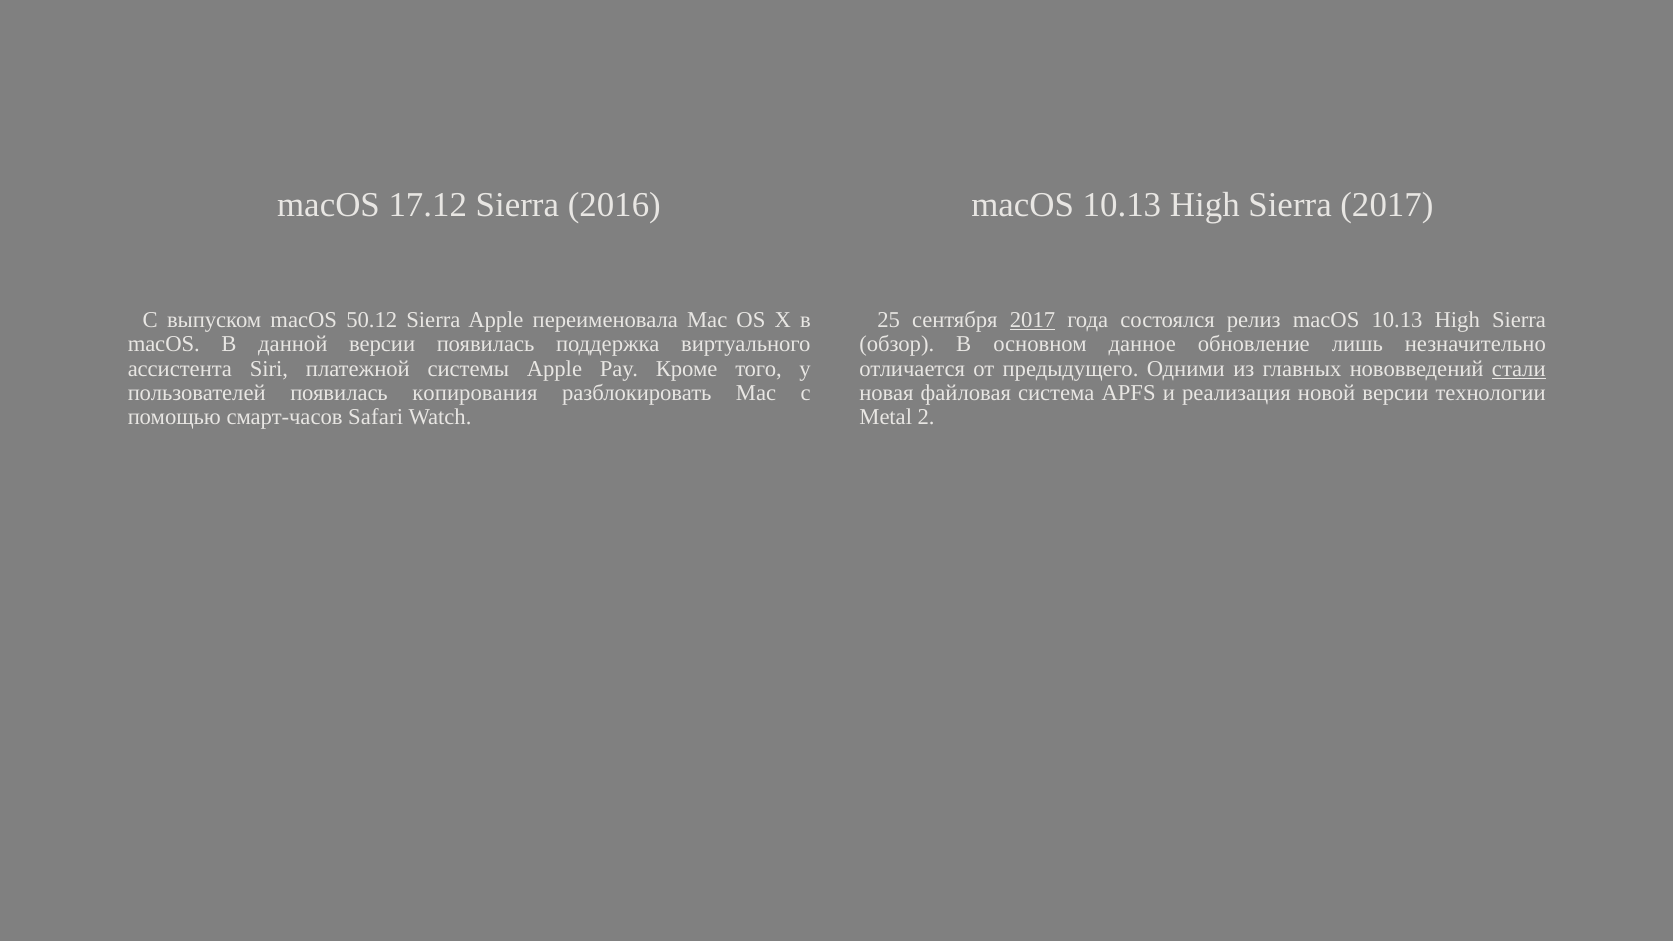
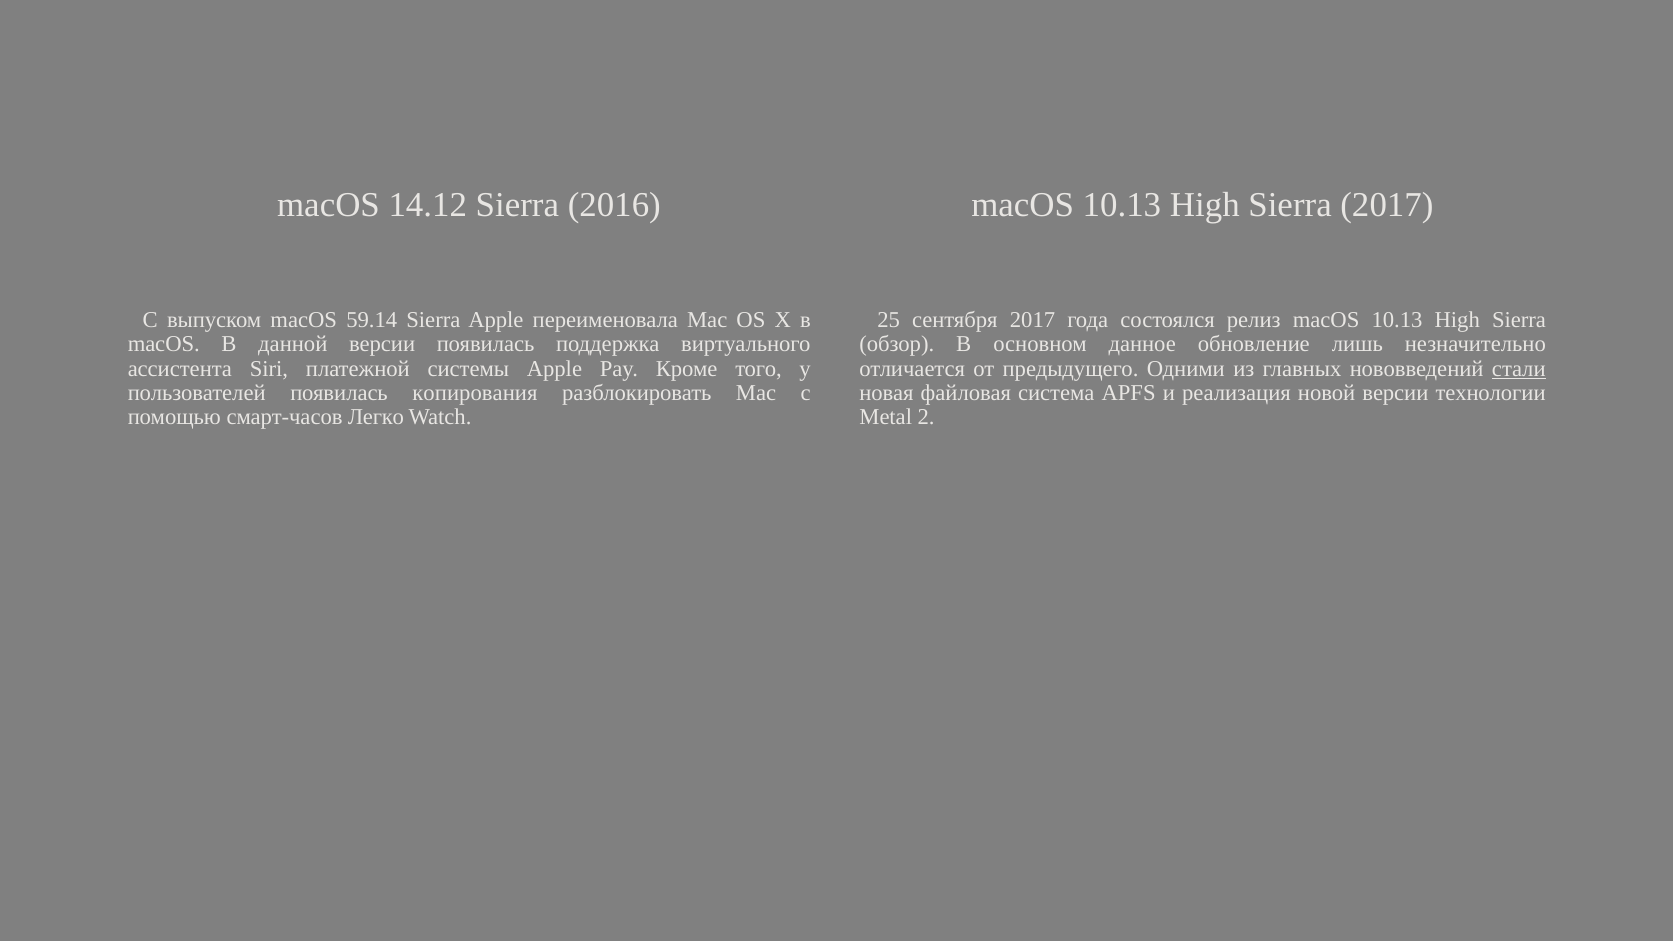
17.12: 17.12 -> 14.12
50.12: 50.12 -> 59.14
2017 at (1033, 320) underline: present -> none
Safari: Safari -> Легко
